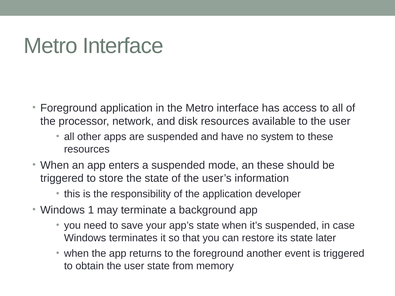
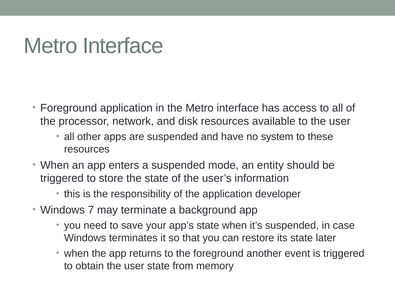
an these: these -> entity
1: 1 -> 7
